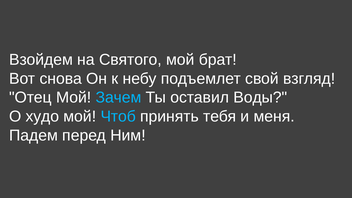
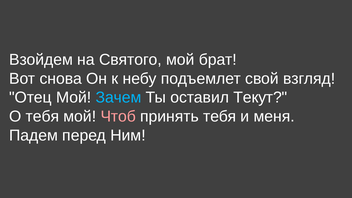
Воды: Воды -> Текут
О худо: худо -> тебя
Чтоб colour: light blue -> pink
